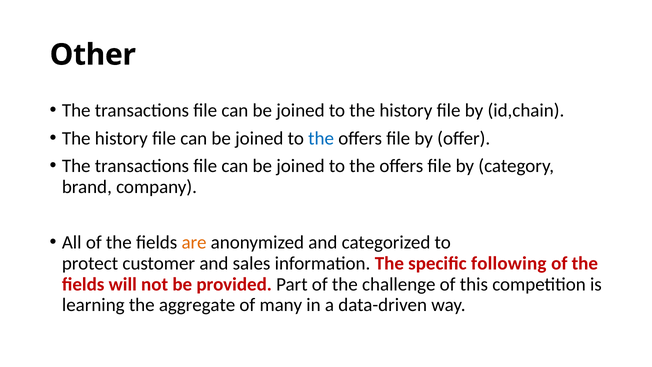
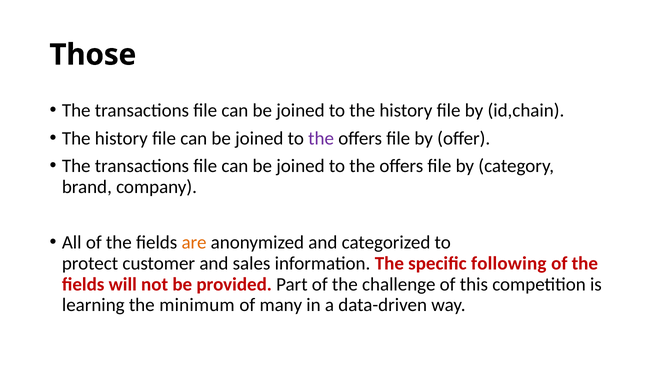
Other: Other -> Those
the at (321, 138) colour: blue -> purple
aggregate: aggregate -> minimum
